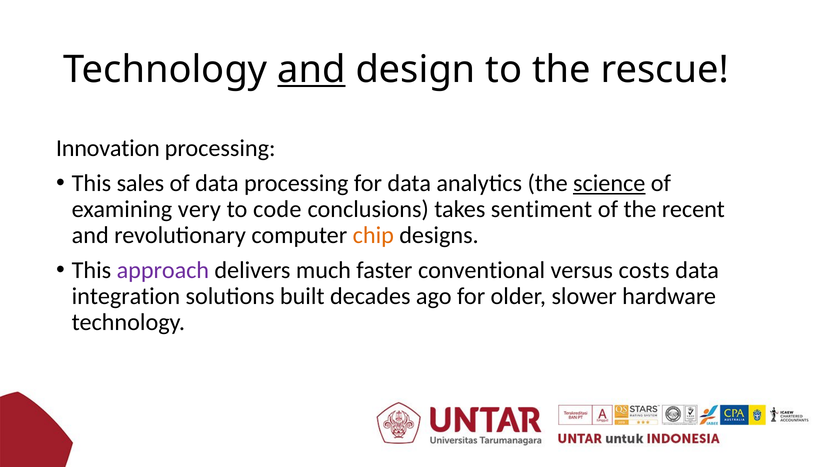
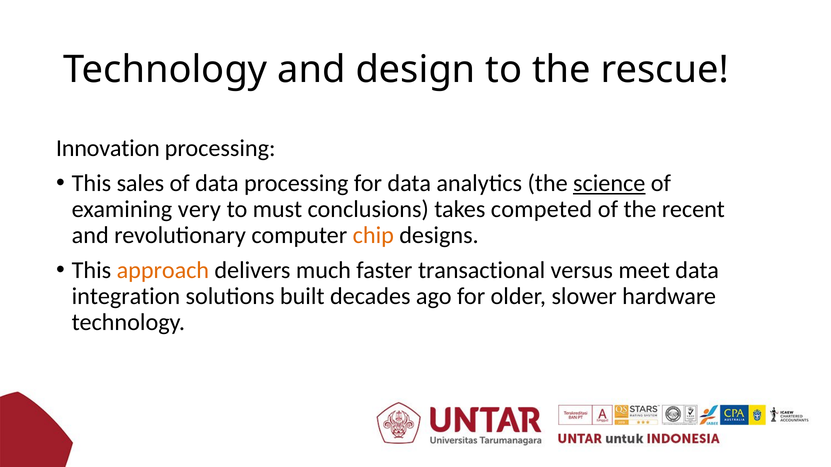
and at (311, 70) underline: present -> none
code: code -> must
sentiment: sentiment -> competed
approach colour: purple -> orange
conventional: conventional -> transactional
costs: costs -> meet
